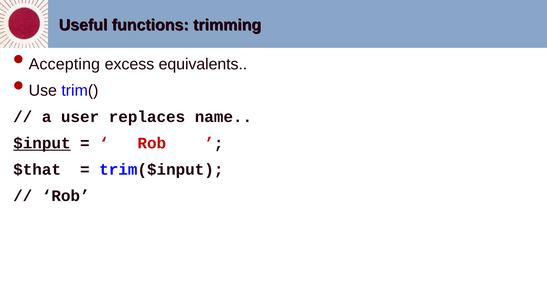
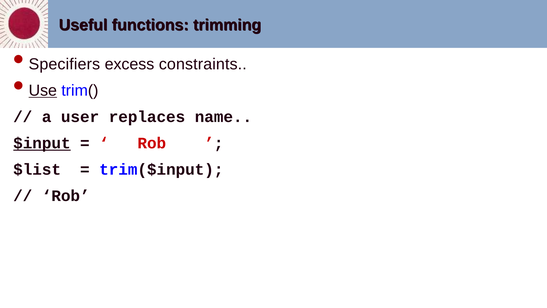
Accepting: Accepting -> Specifiers
equivalents: equivalents -> constraints
Use underline: none -> present
$that: $that -> $list
